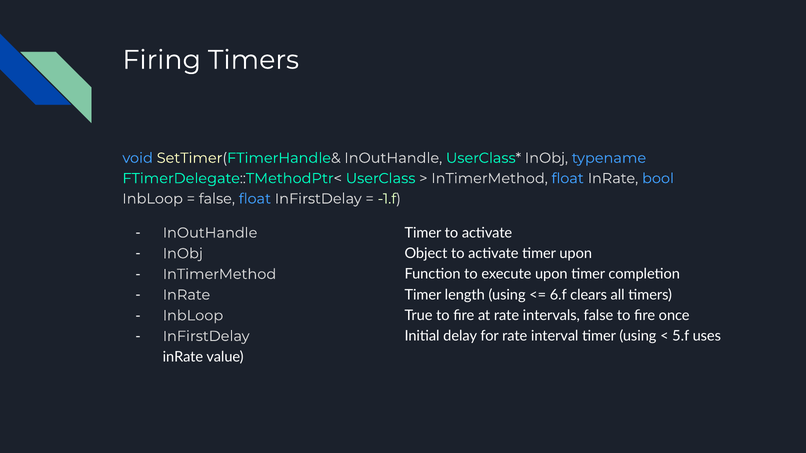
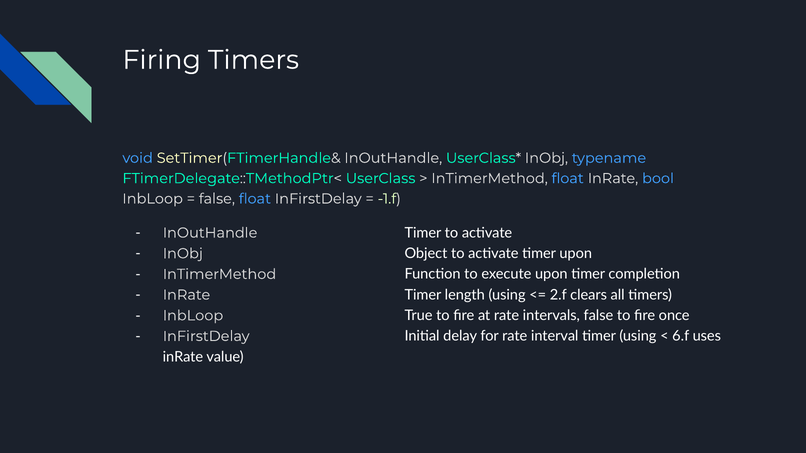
6.f: 6.f -> 2.f
5.f: 5.f -> 6.f
